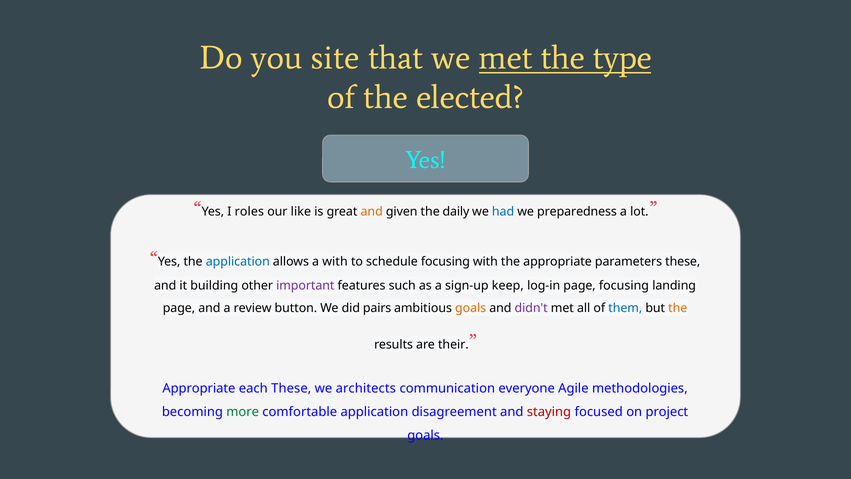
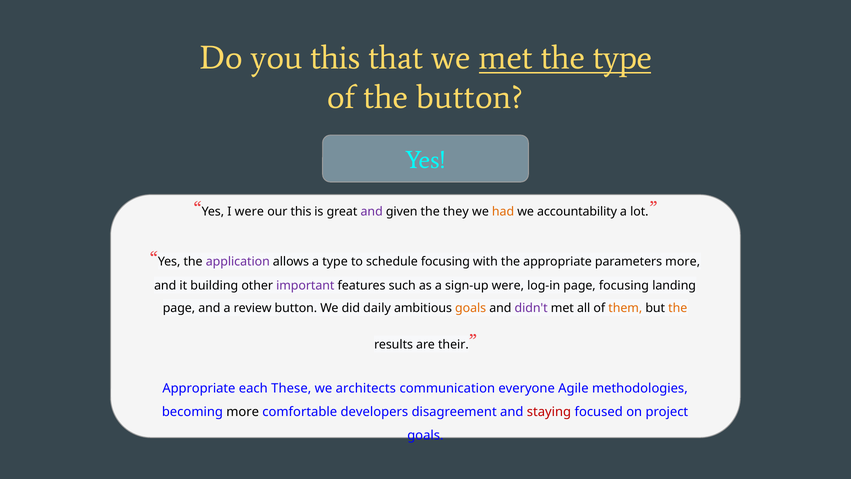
you site: site -> this
the elected: elected -> button
I roles: roles -> were
our like: like -> this
and at (372, 212) colour: orange -> purple
daily: daily -> they
had colour: blue -> orange
preparedness: preparedness -> accountability
application at (238, 262) colour: blue -> purple
a with: with -> type
parameters these: these -> more
sign-up keep: keep -> were
pairs: pairs -> daily
them colour: blue -> orange
more at (243, 412) colour: green -> black
comfortable application: application -> developers
